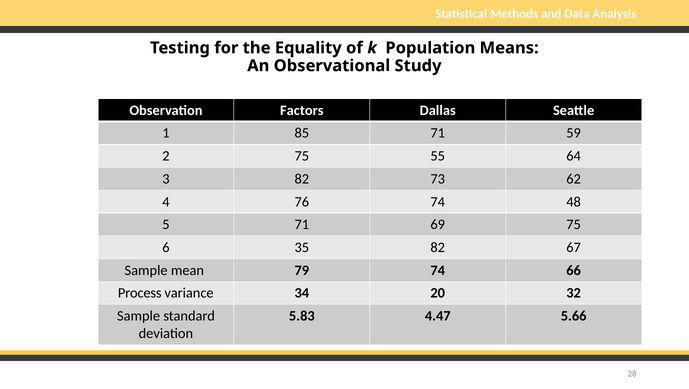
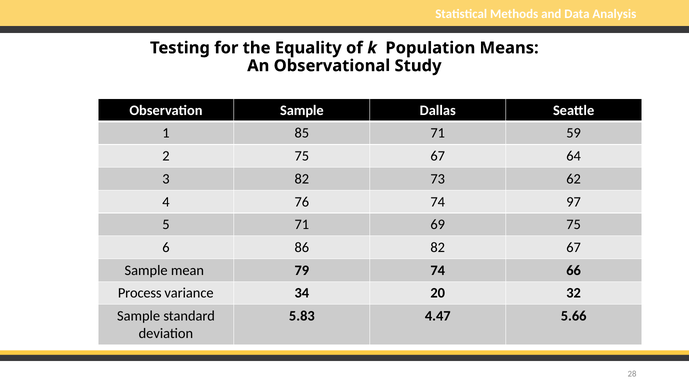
Observation Factors: Factors -> Sample
75 55: 55 -> 67
48: 48 -> 97
35: 35 -> 86
